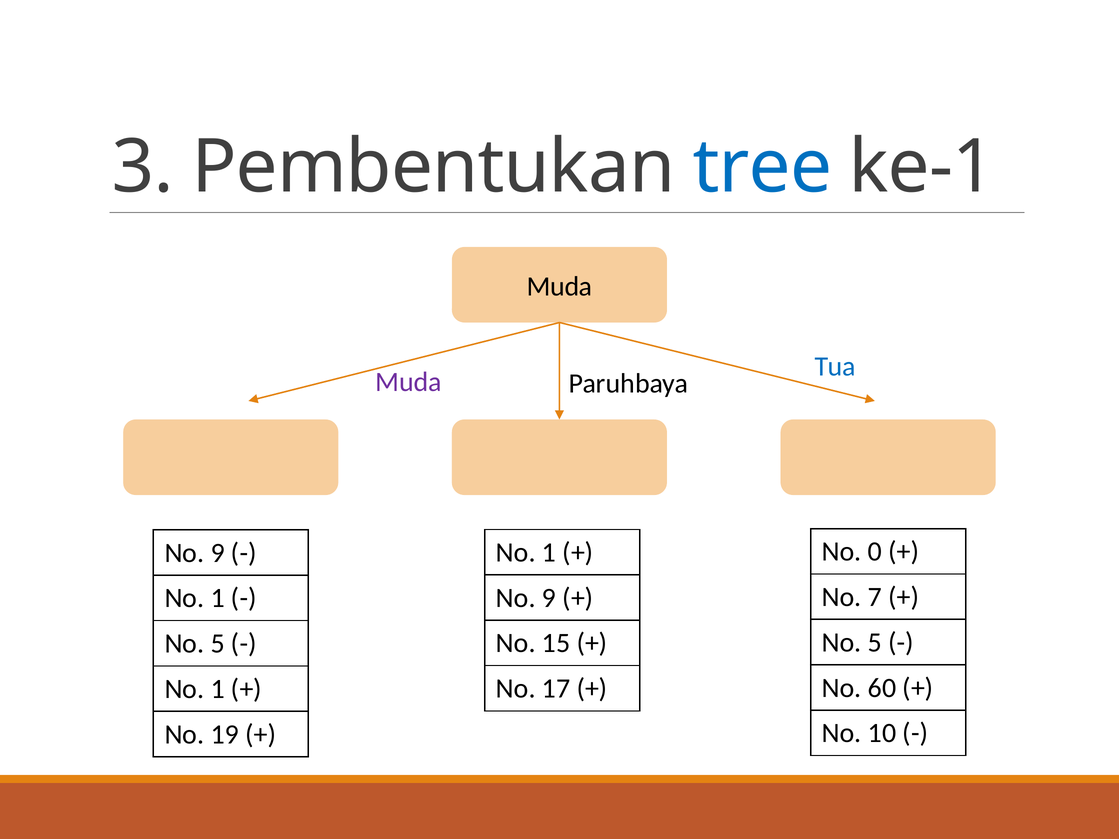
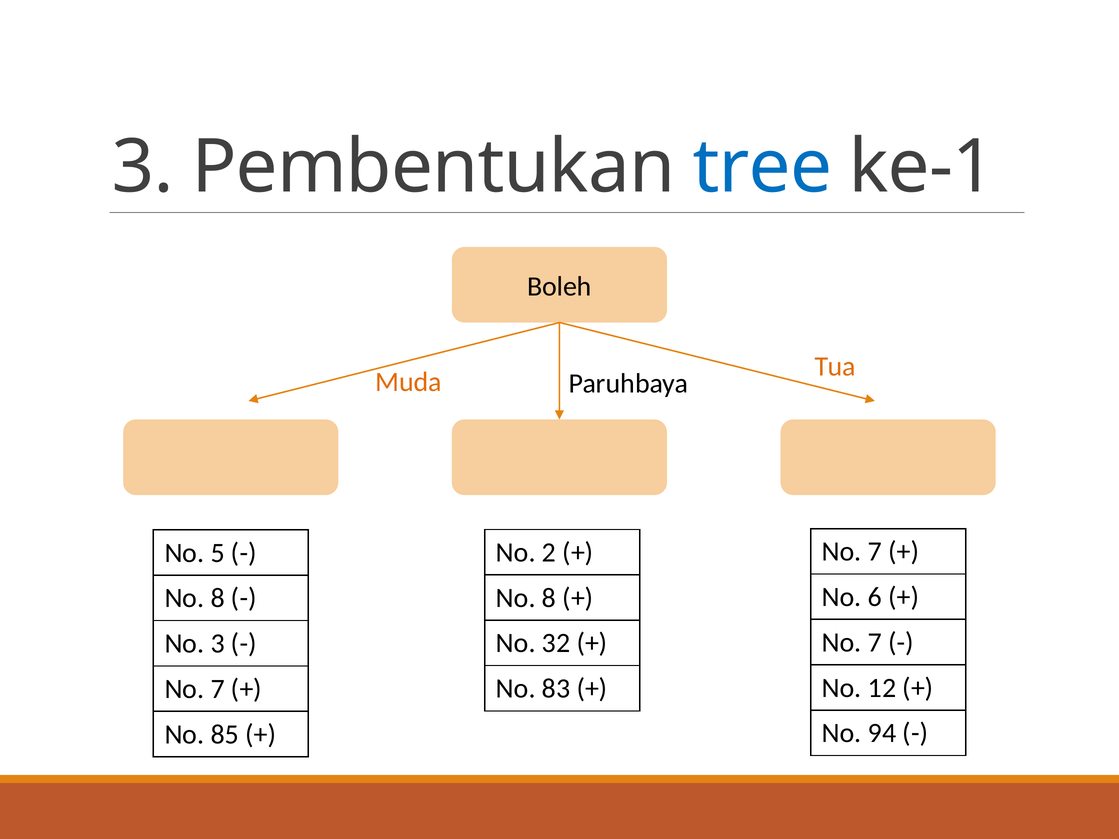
Muda at (559, 287): Muda -> Boleh
Tua colour: blue -> orange
Muda at (409, 382) colour: purple -> orange
0 at (875, 552): 0 -> 7
1 at (549, 553): 1 -> 2
9 at (218, 553): 9 -> 5
7: 7 -> 6
9 at (549, 598): 9 -> 8
1 at (218, 598): 1 -> 8
5 at (875, 643): 5 -> 7
15: 15 -> 32
5 at (218, 644): 5 -> 3
60: 60 -> 12
17: 17 -> 83
1 at (218, 689): 1 -> 7
10: 10 -> 94
19: 19 -> 85
